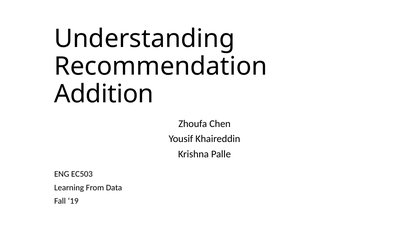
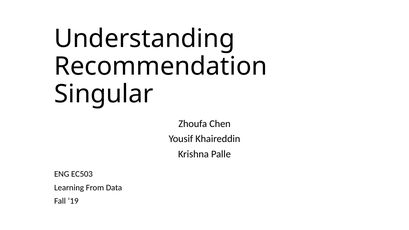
Addition: Addition -> Singular
